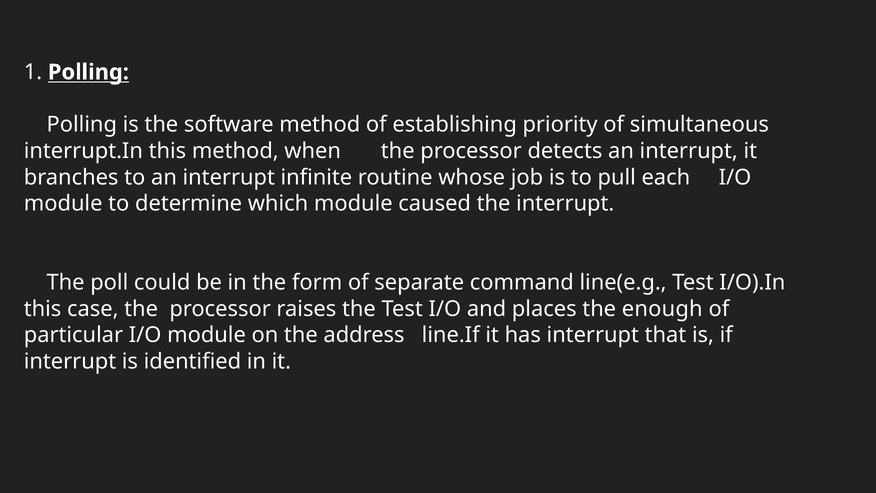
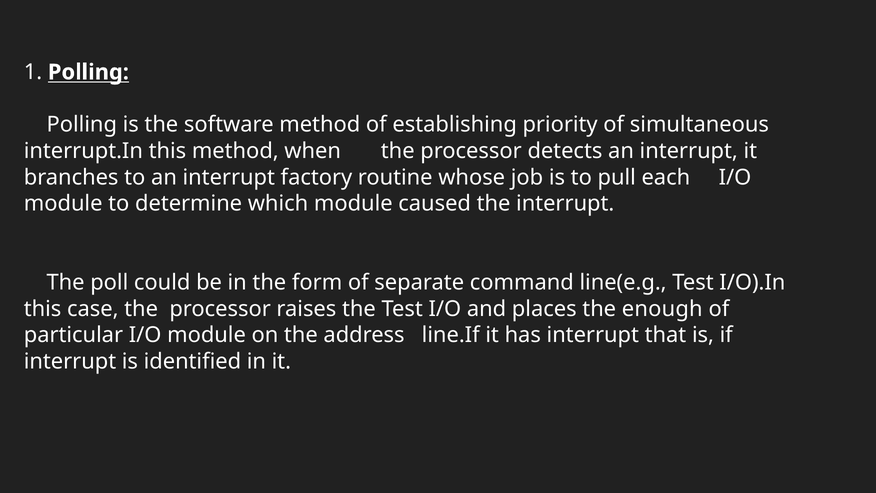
infinite: infinite -> factory
